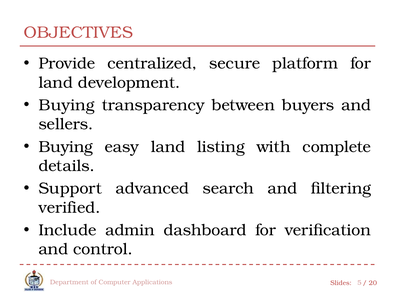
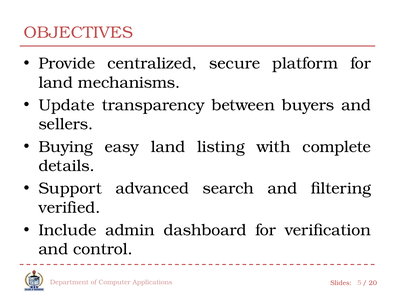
development: development -> mechanisms
Buying at (67, 105): Buying -> Update
